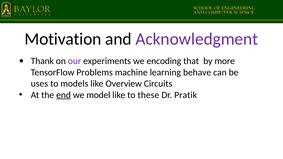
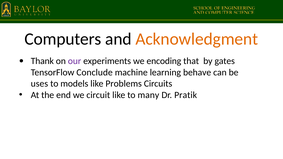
Motivation: Motivation -> Computers
Acknowledgment colour: purple -> orange
more: more -> gates
Problems: Problems -> Conclude
Overview: Overview -> Problems
end underline: present -> none
model: model -> circuit
these: these -> many
